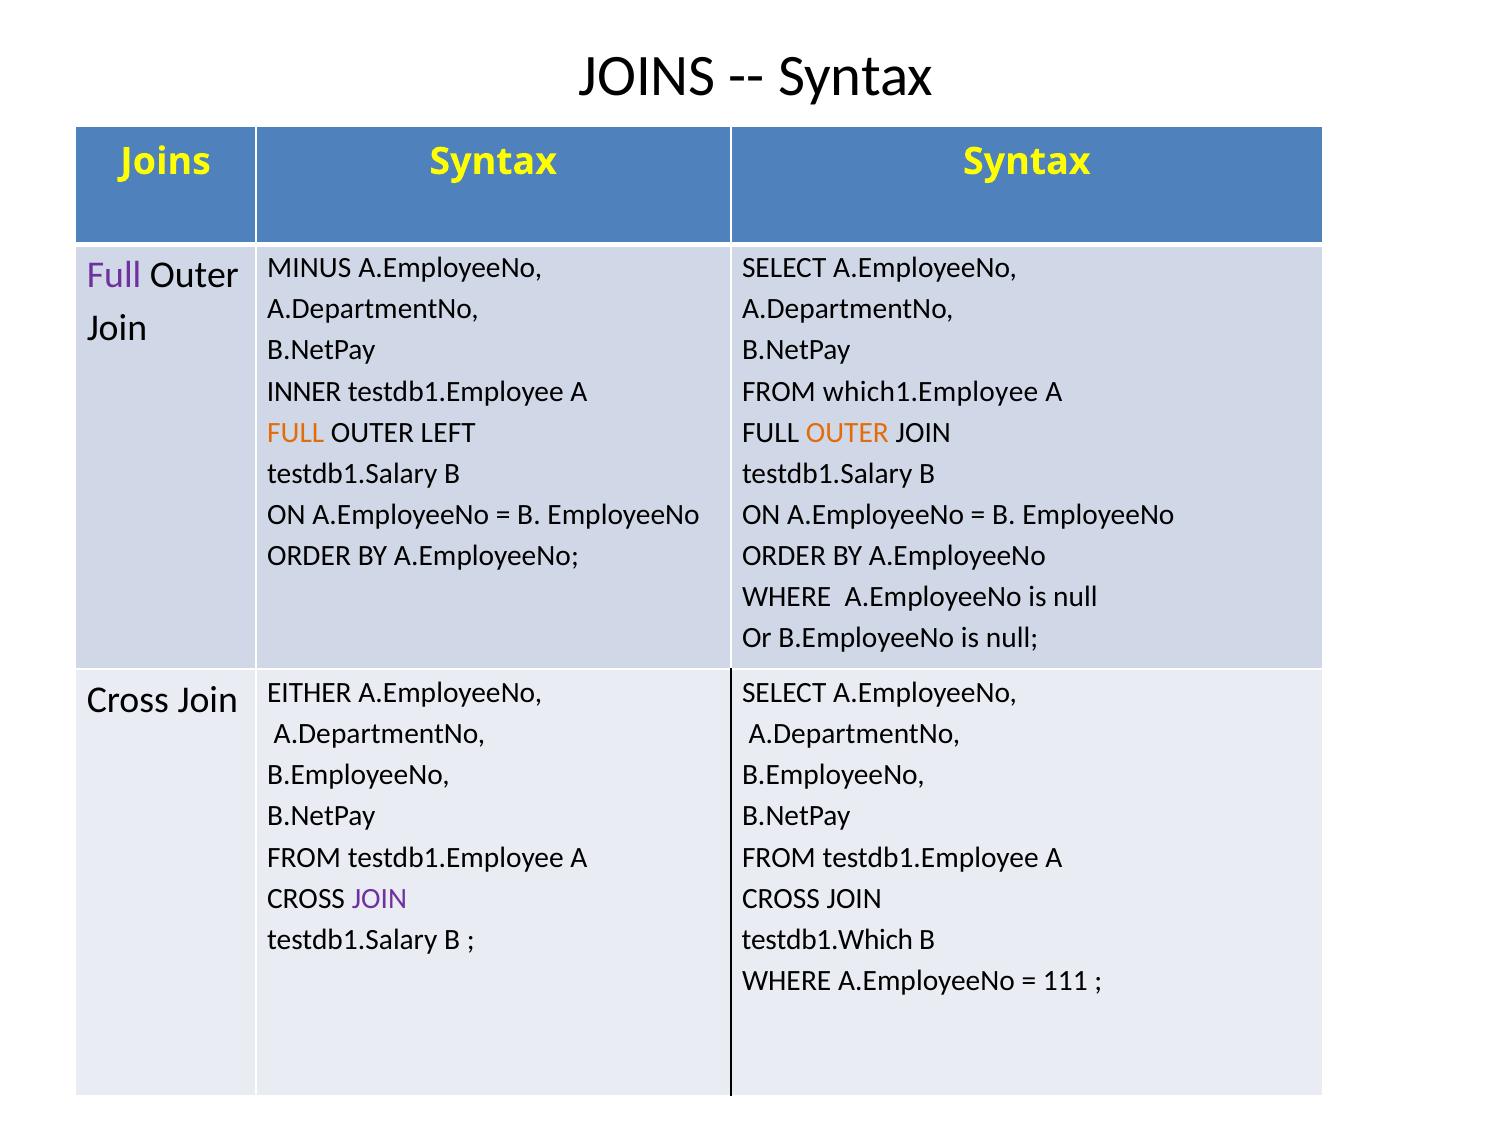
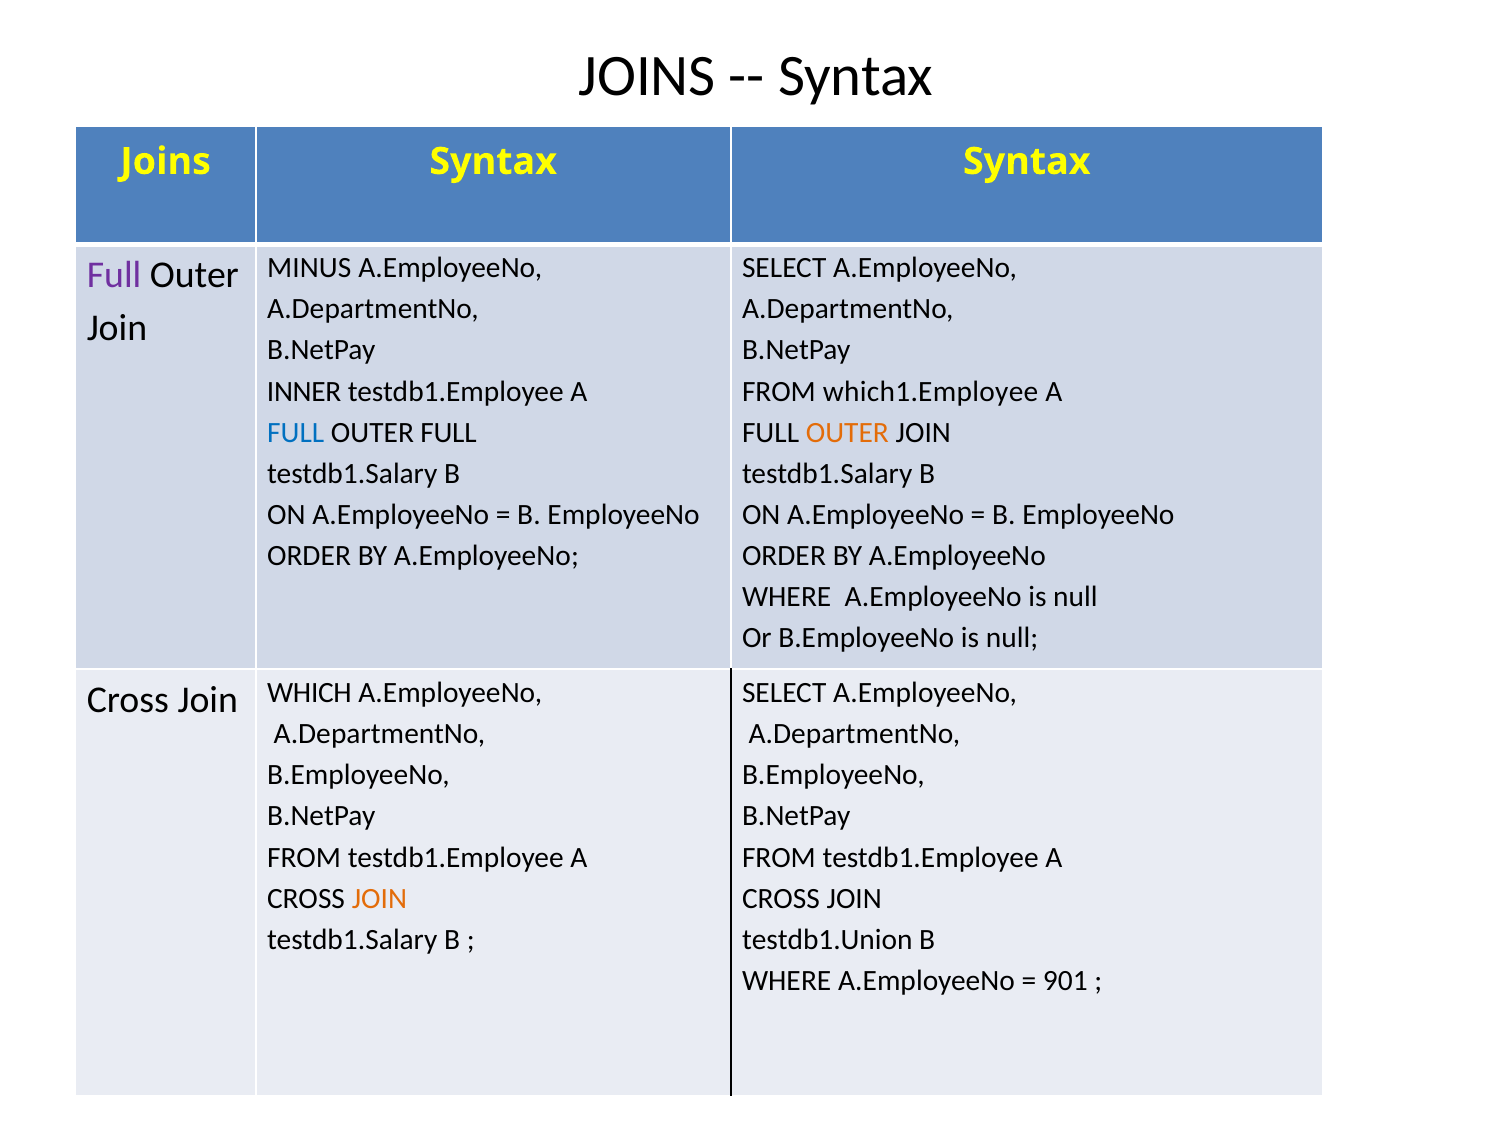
FULL at (296, 432) colour: orange -> blue
OUTER LEFT: LEFT -> FULL
EITHER: EITHER -> WHICH
JOIN at (379, 898) colour: purple -> orange
testdb1.Which: testdb1.Which -> testdb1.Union
111: 111 -> 901
